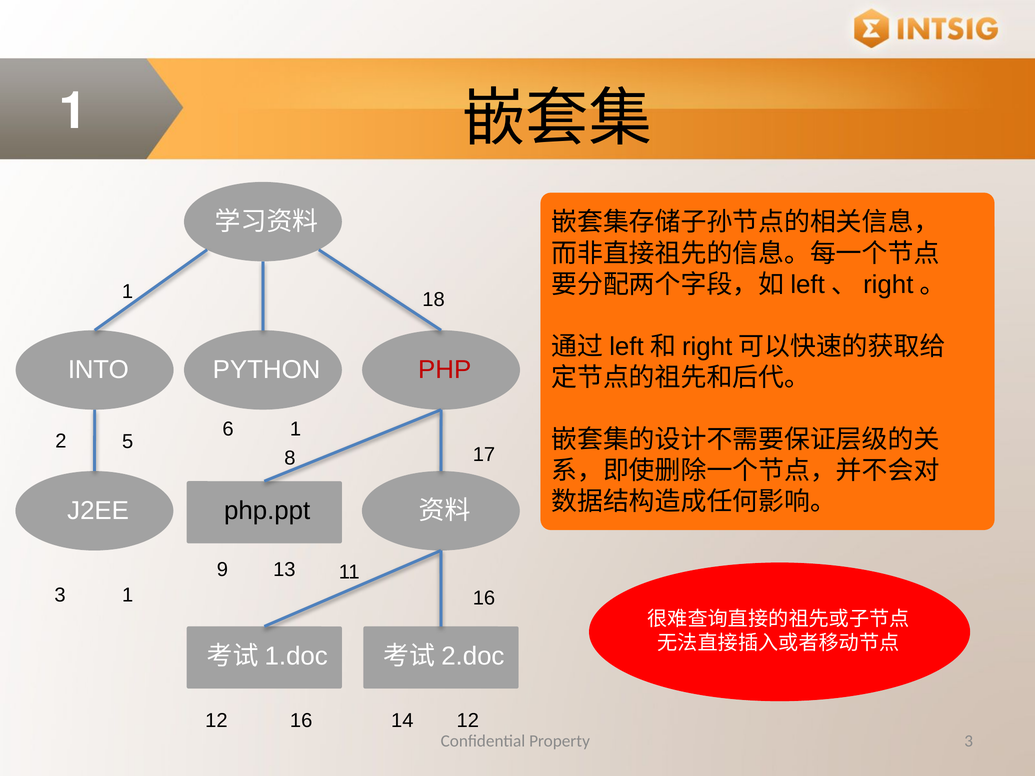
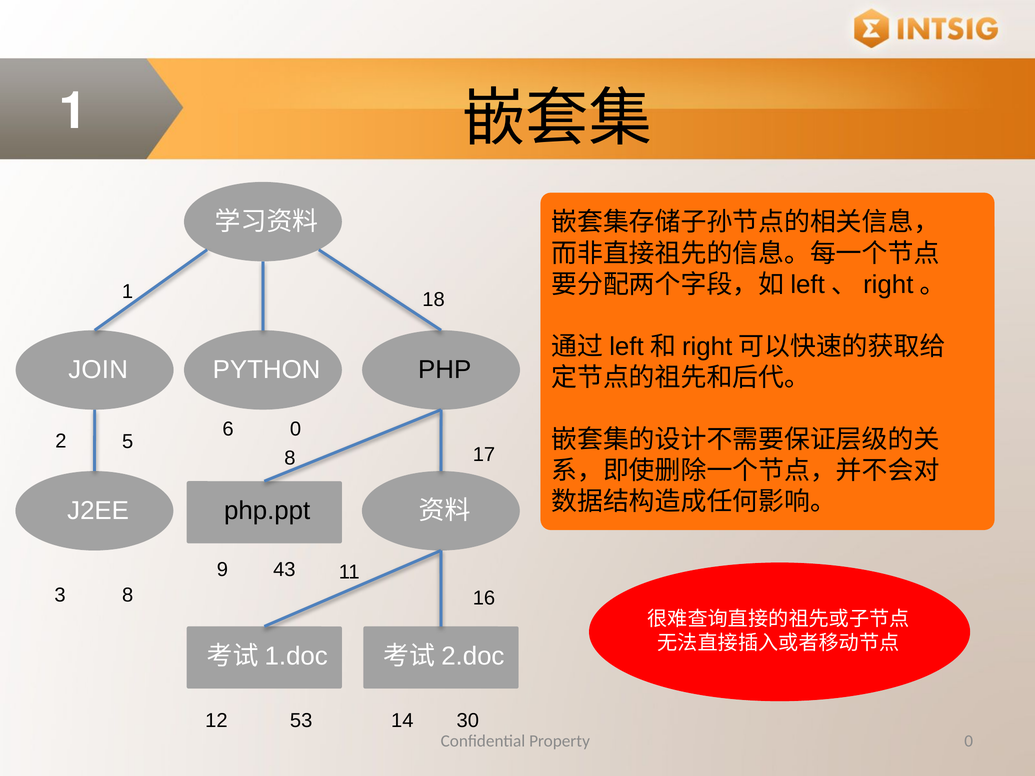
INTO: INTO -> JOIN
PHP colour: red -> black
6 1: 1 -> 0
13: 13 -> 43
3 1: 1 -> 8
12 16: 16 -> 53
14 12: 12 -> 30
Property 3: 3 -> 0
